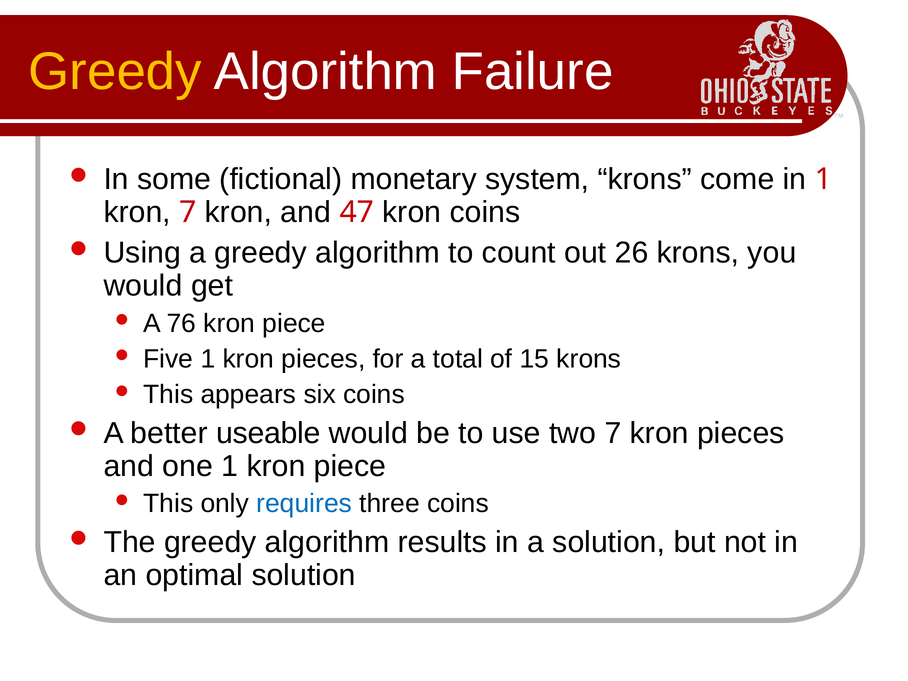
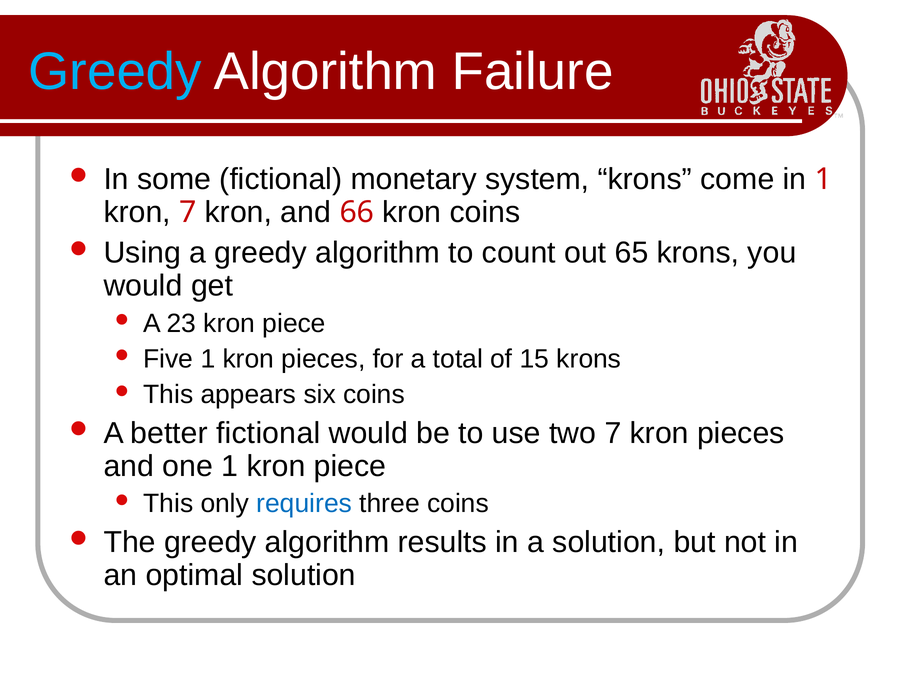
Greedy at (115, 72) colour: yellow -> light blue
47: 47 -> 66
26: 26 -> 65
76: 76 -> 23
better useable: useable -> fictional
